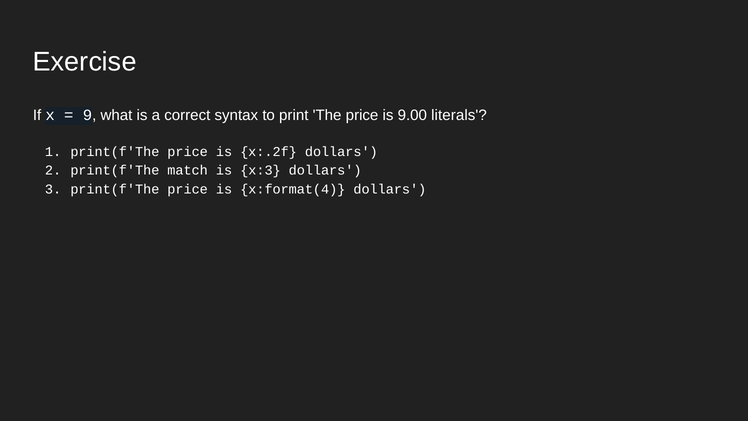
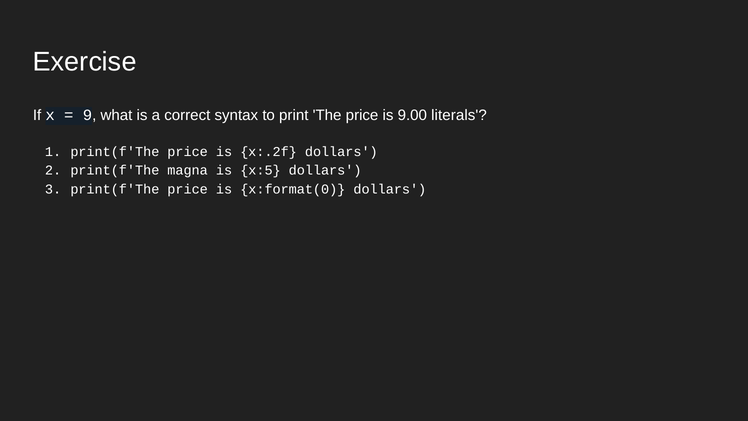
match: match -> magna
x:3: x:3 -> x:5
x:format(4: x:format(4 -> x:format(0
